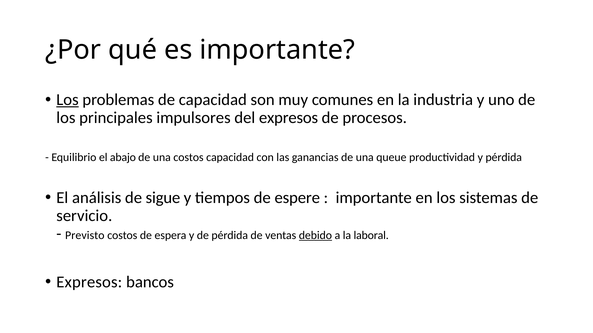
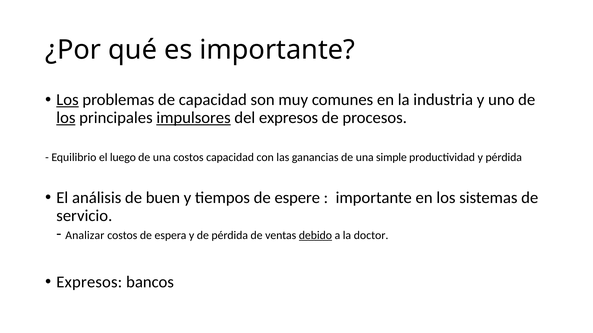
los at (66, 118) underline: none -> present
impulsores underline: none -> present
abajo: abajo -> luego
queue: queue -> simple
sigue: sigue -> buen
Previsto: Previsto -> Analizar
laboral: laboral -> doctor
